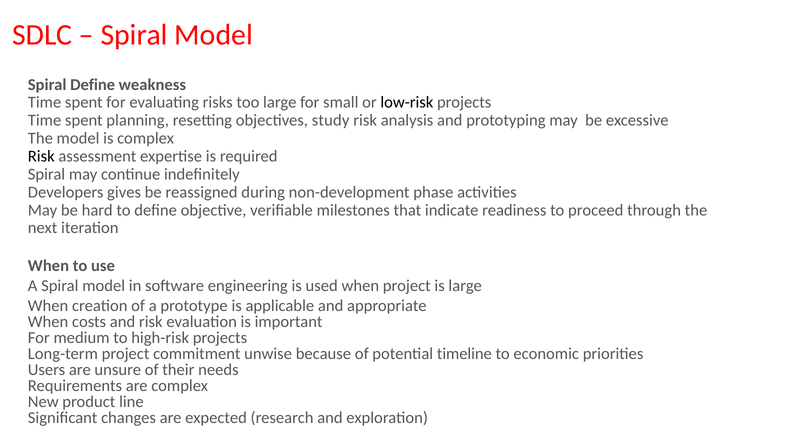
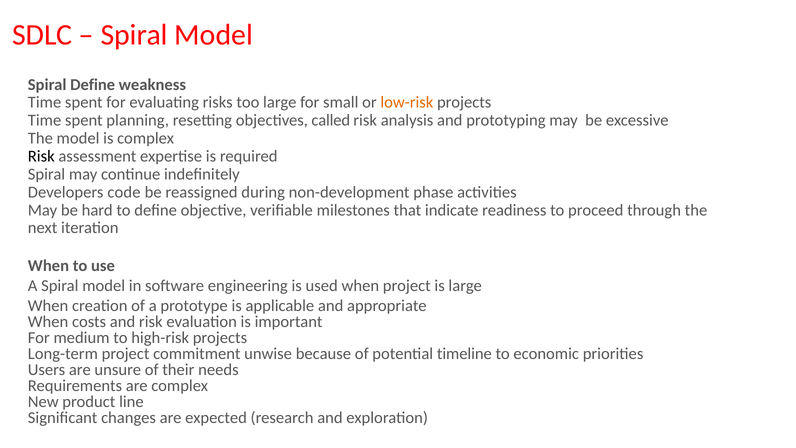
low-risk colour: black -> orange
study: study -> called
gives: gives -> code
